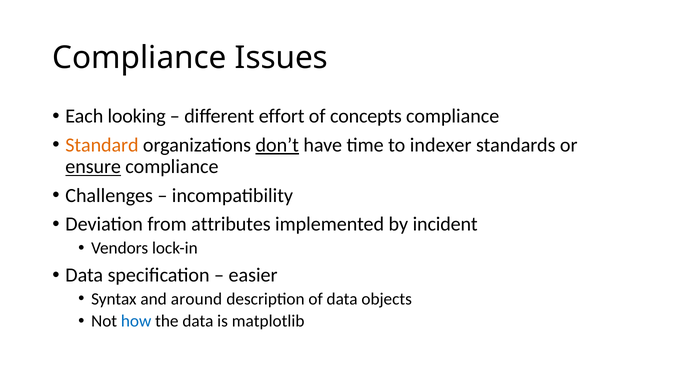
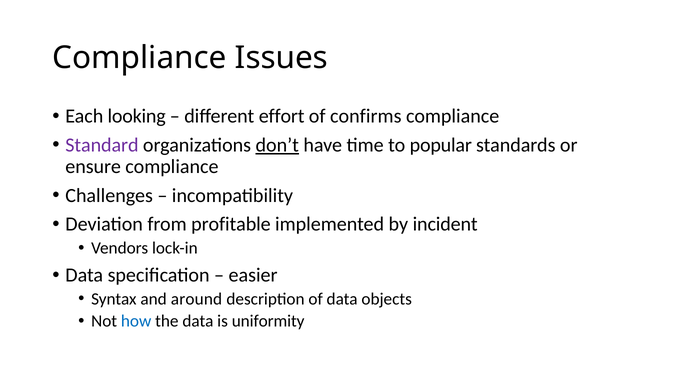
concepts: concepts -> confirms
Standard colour: orange -> purple
indexer: indexer -> popular
ensure underline: present -> none
attributes: attributes -> profitable
matplotlib: matplotlib -> uniformity
